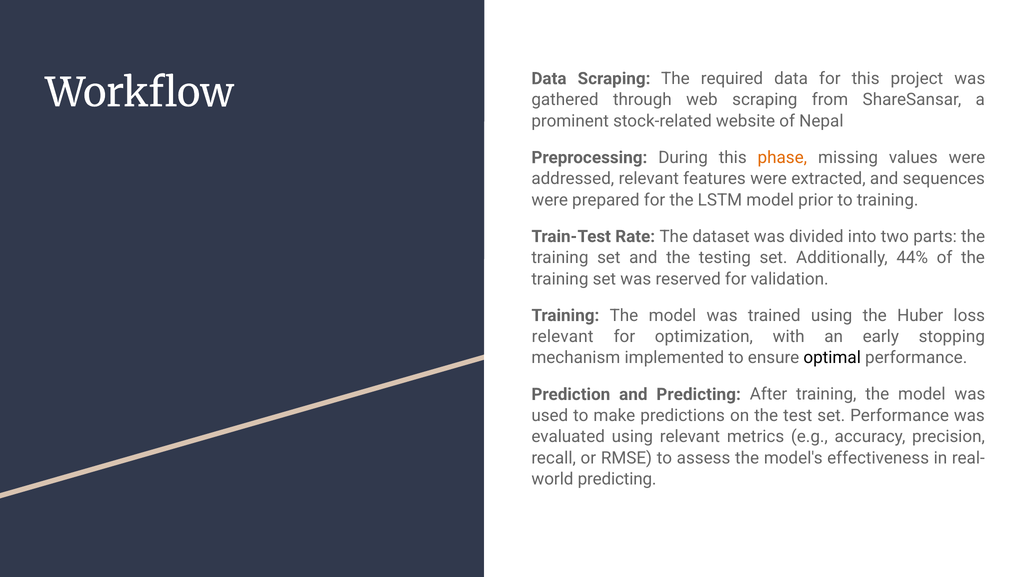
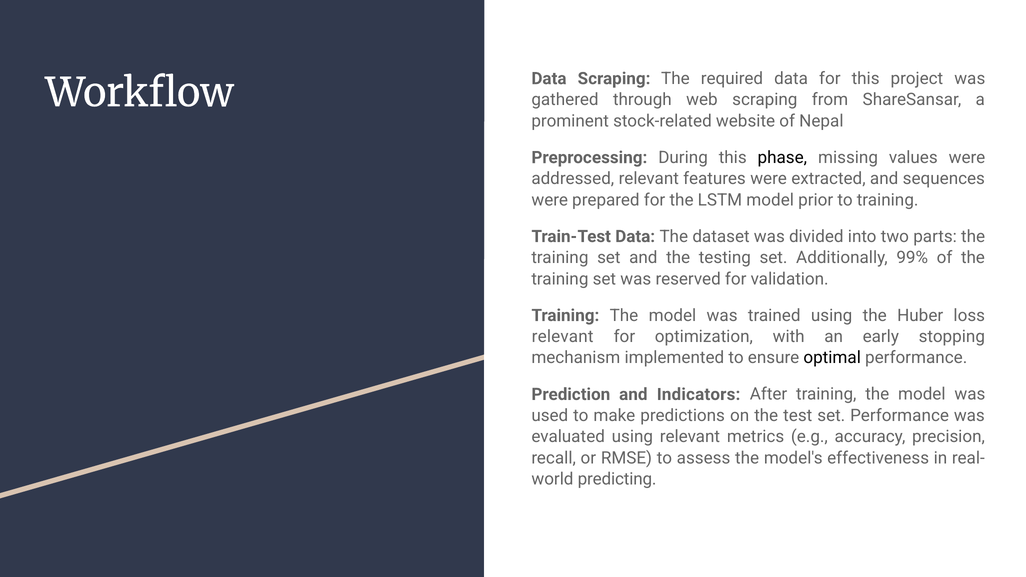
phase colour: orange -> black
Train-Test Rate: Rate -> Data
44%: 44% -> 99%
and Predicting: Predicting -> Indicators
